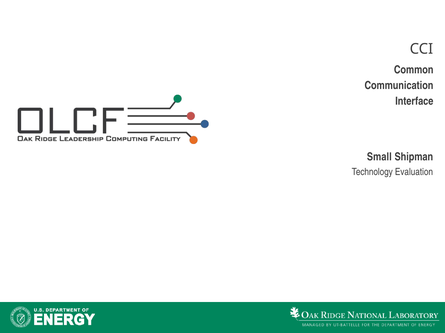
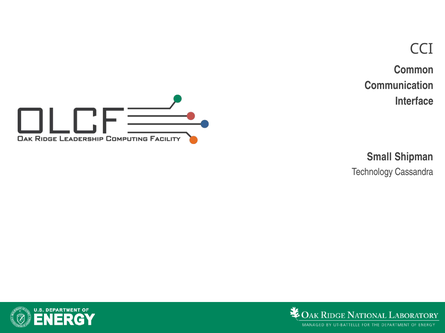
Evaluation: Evaluation -> Cassandra
